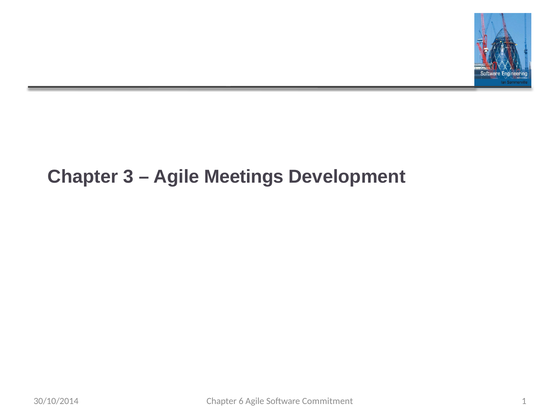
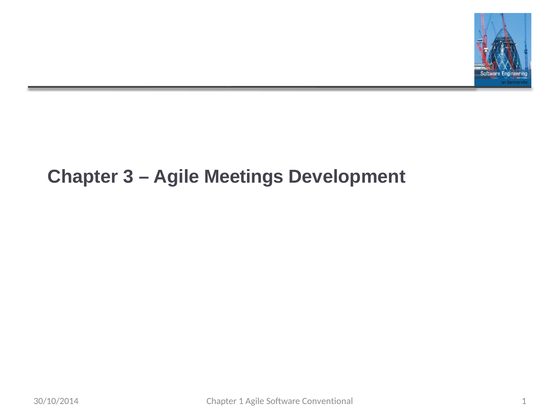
Chapter 6: 6 -> 1
Commitment: Commitment -> Conventional
